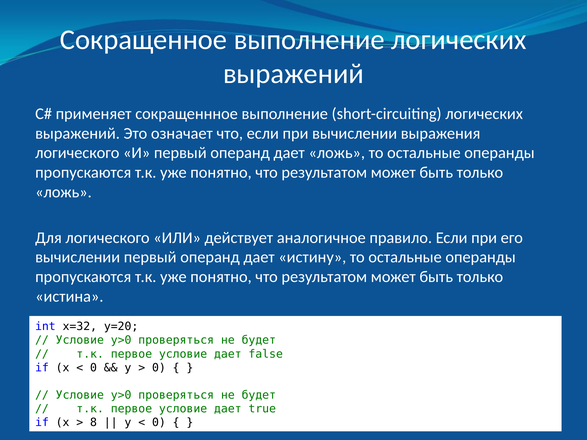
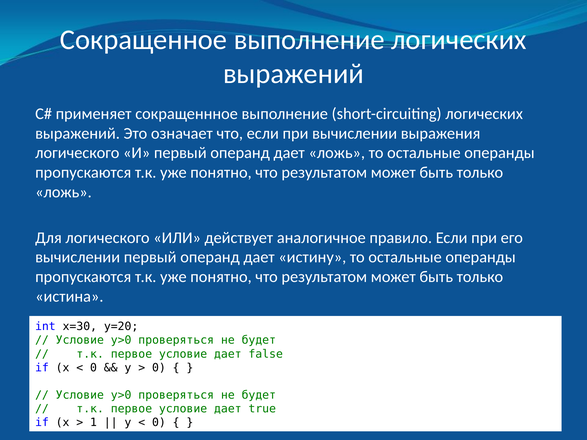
x=32: x=32 -> x=30
8: 8 -> 1
